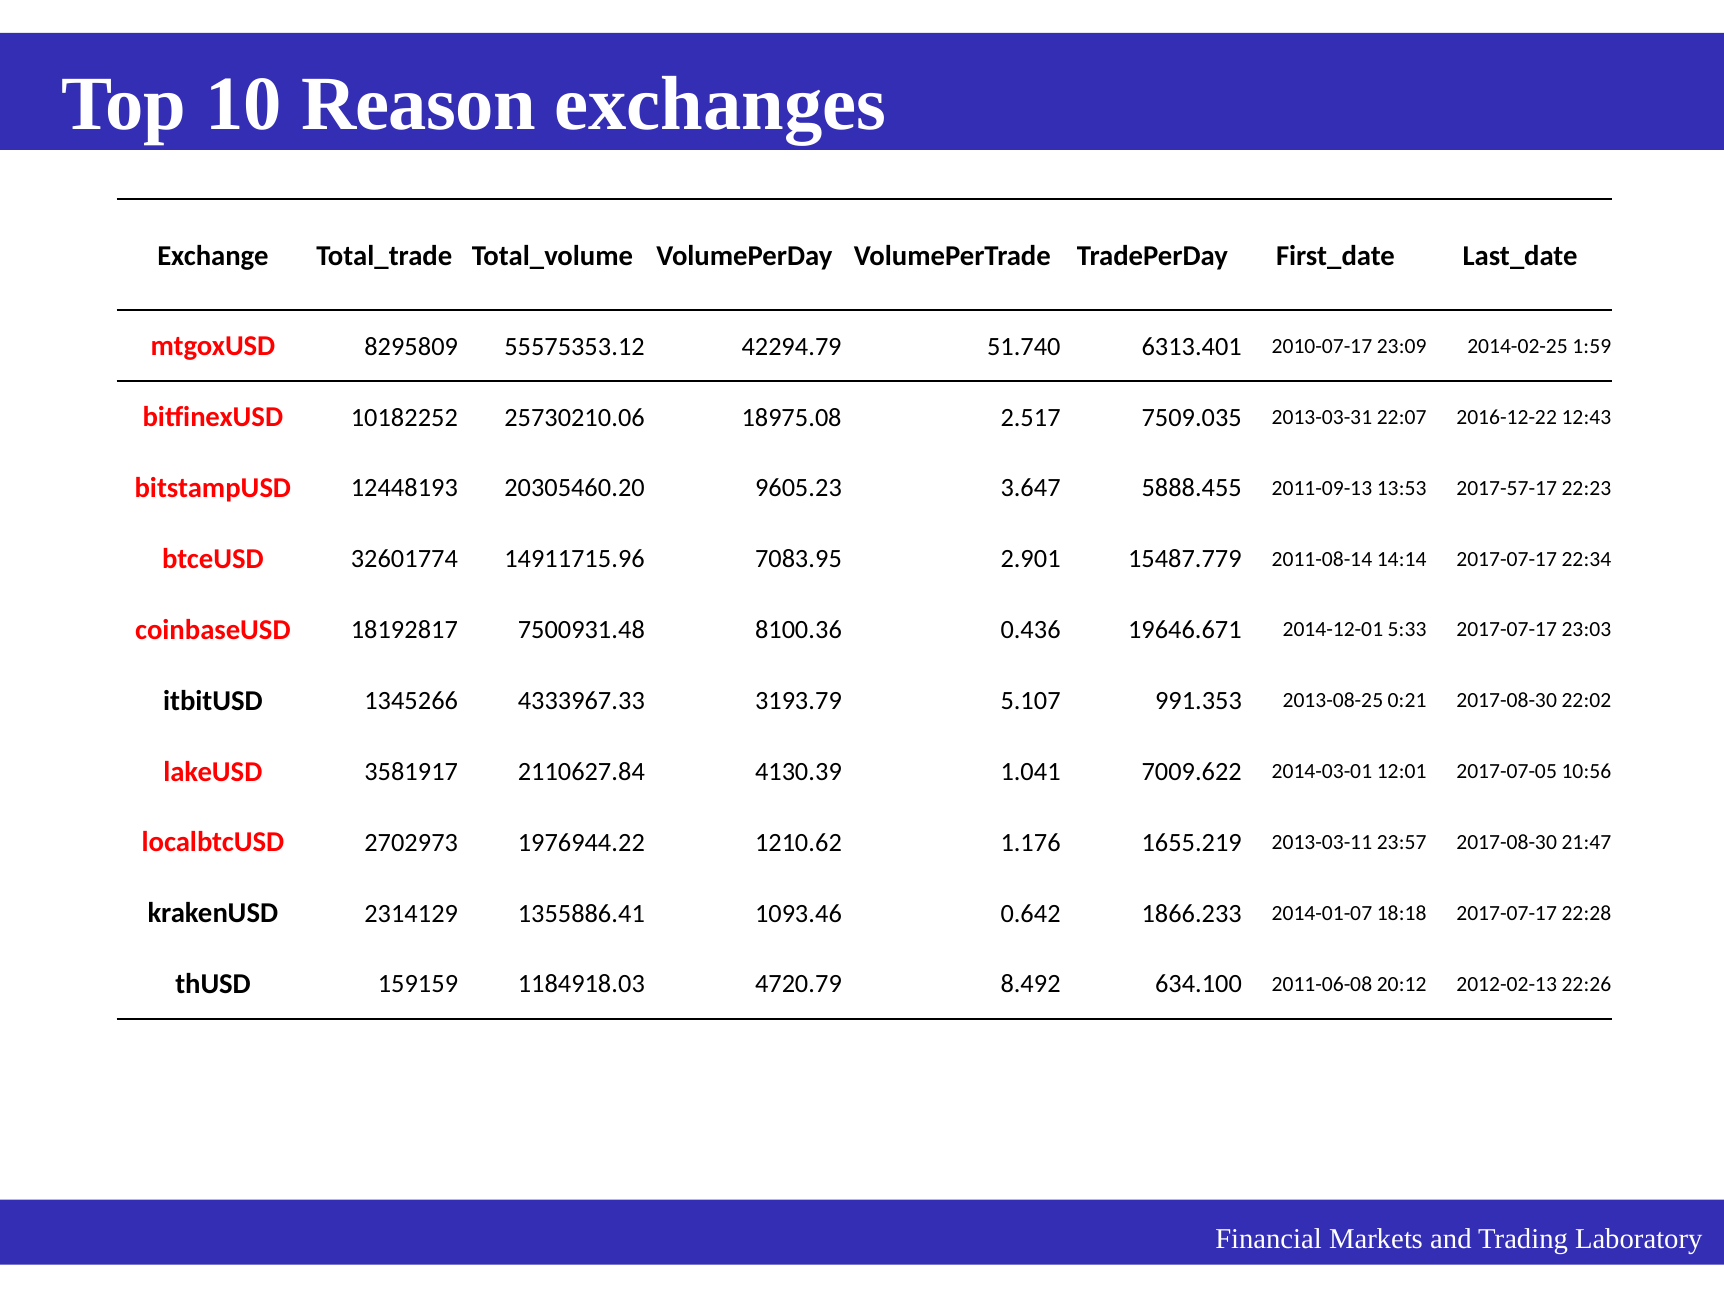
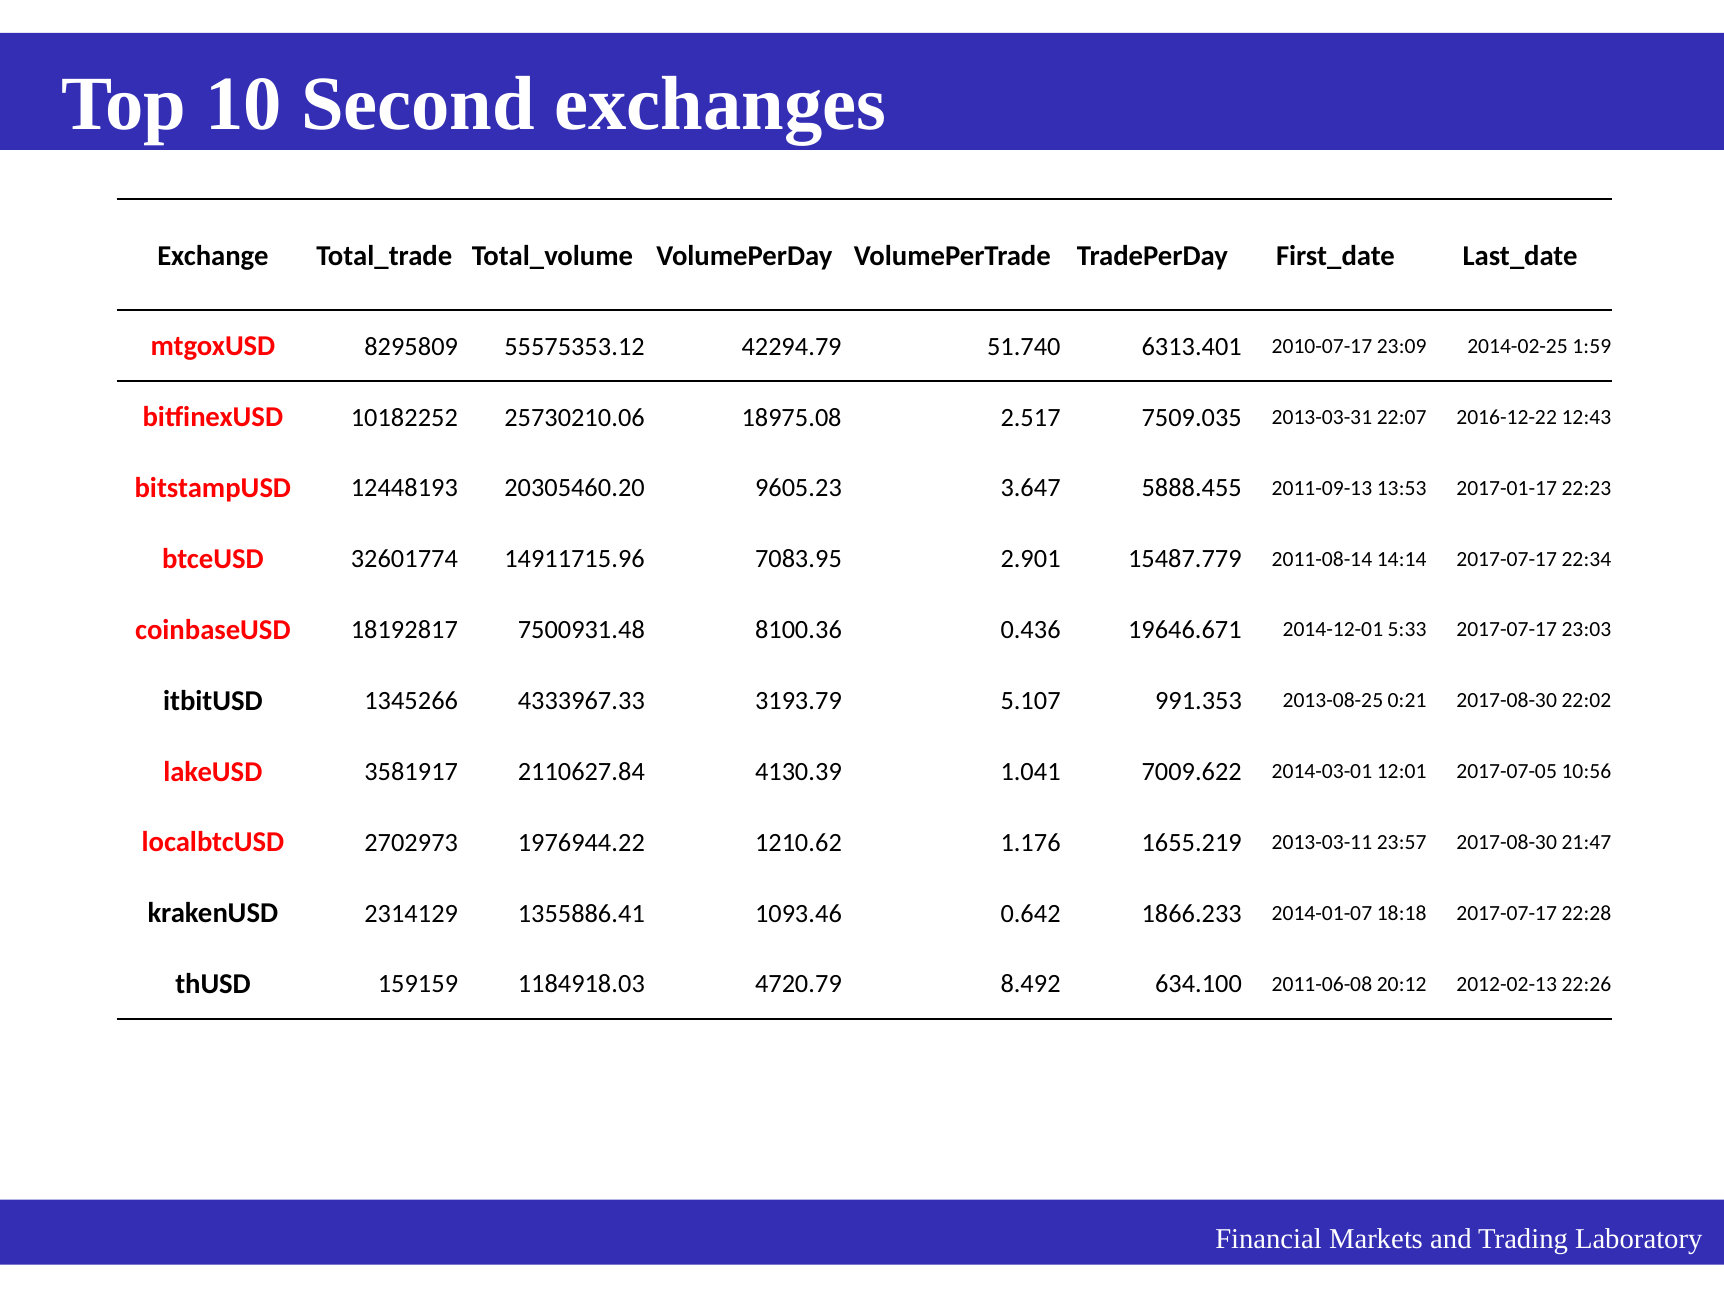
Reason: Reason -> Second
2017-57-17: 2017-57-17 -> 2017-01-17
